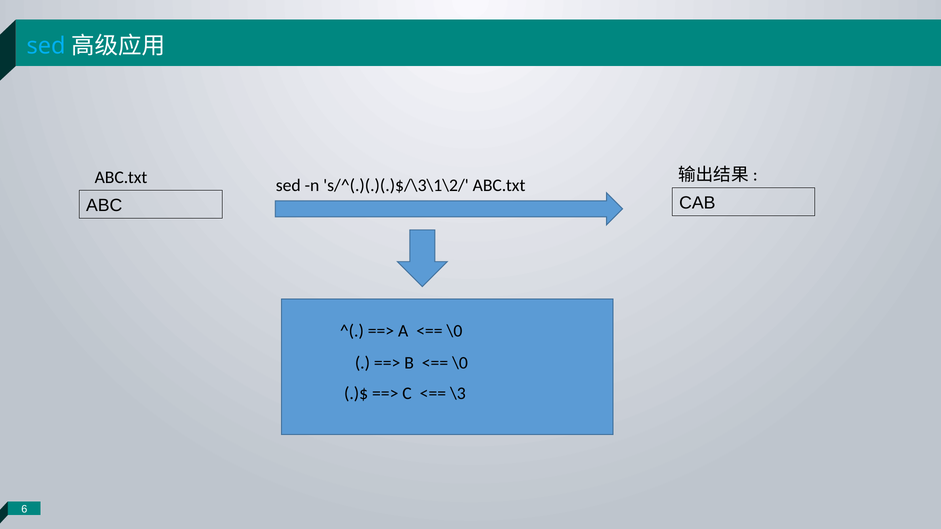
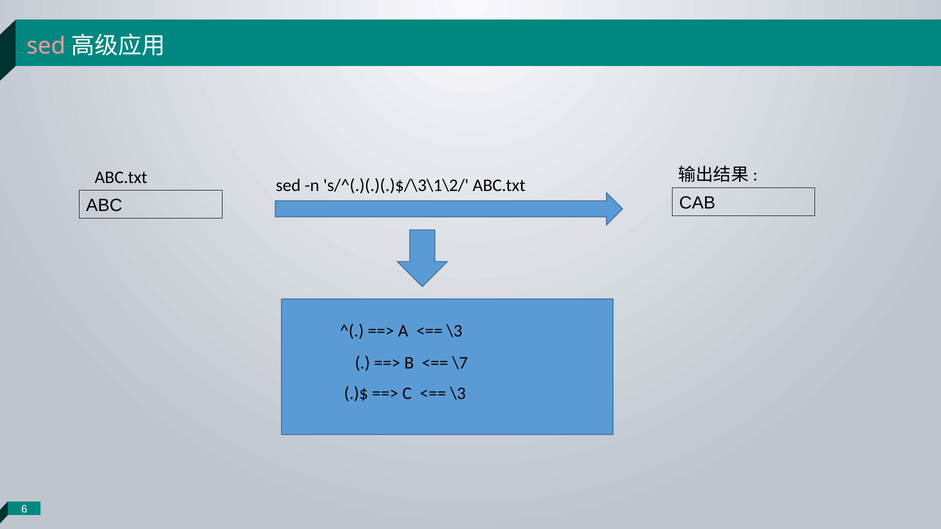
sed at (46, 46) colour: light blue -> pink
\0 at (454, 331): \0 -> \3
\0 at (460, 363): \0 -> \7
